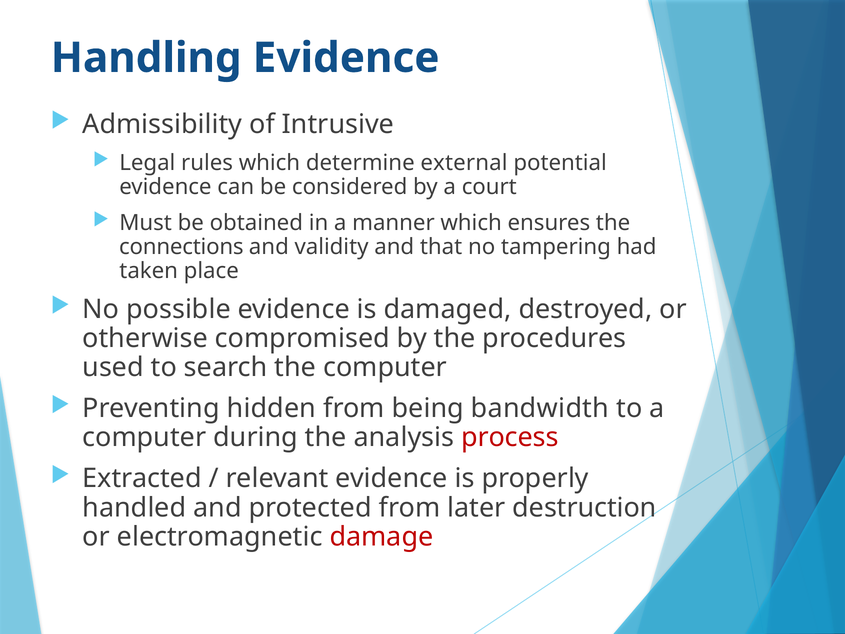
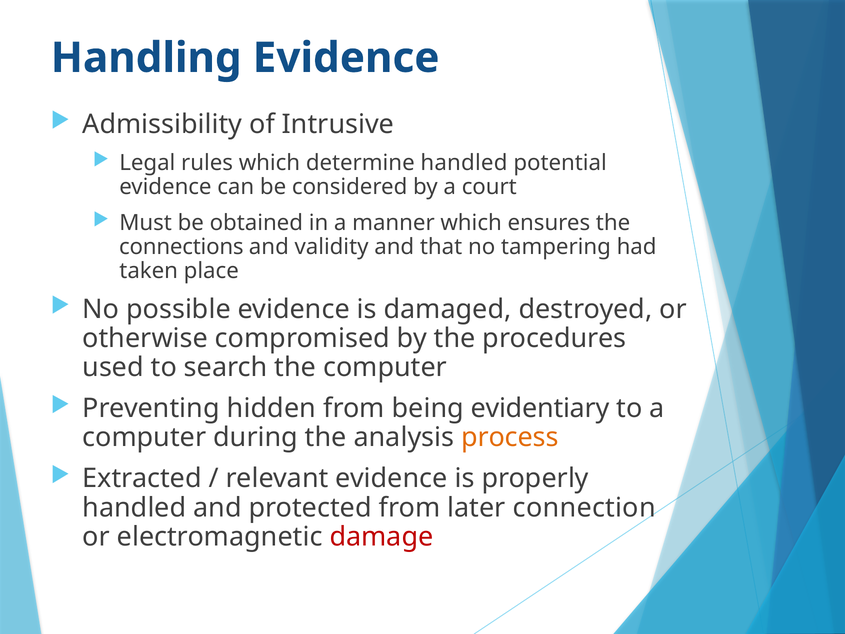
determine external: external -> handled
bandwidth: bandwidth -> evidentiary
process colour: red -> orange
destruction: destruction -> connection
